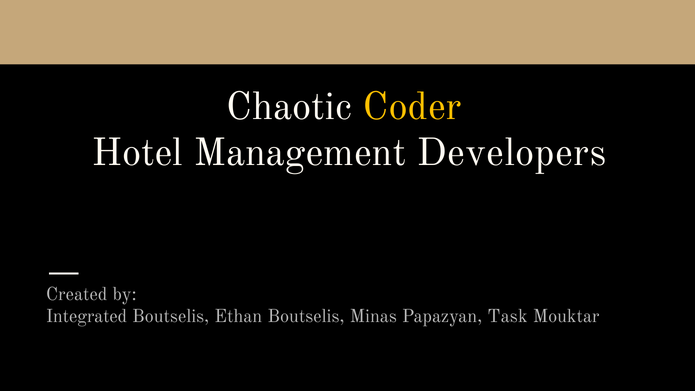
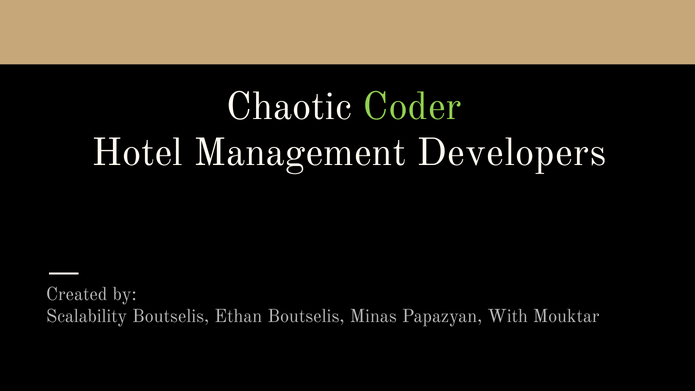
Coder colour: yellow -> light green
Integrated: Integrated -> Scalability
Task: Task -> With
